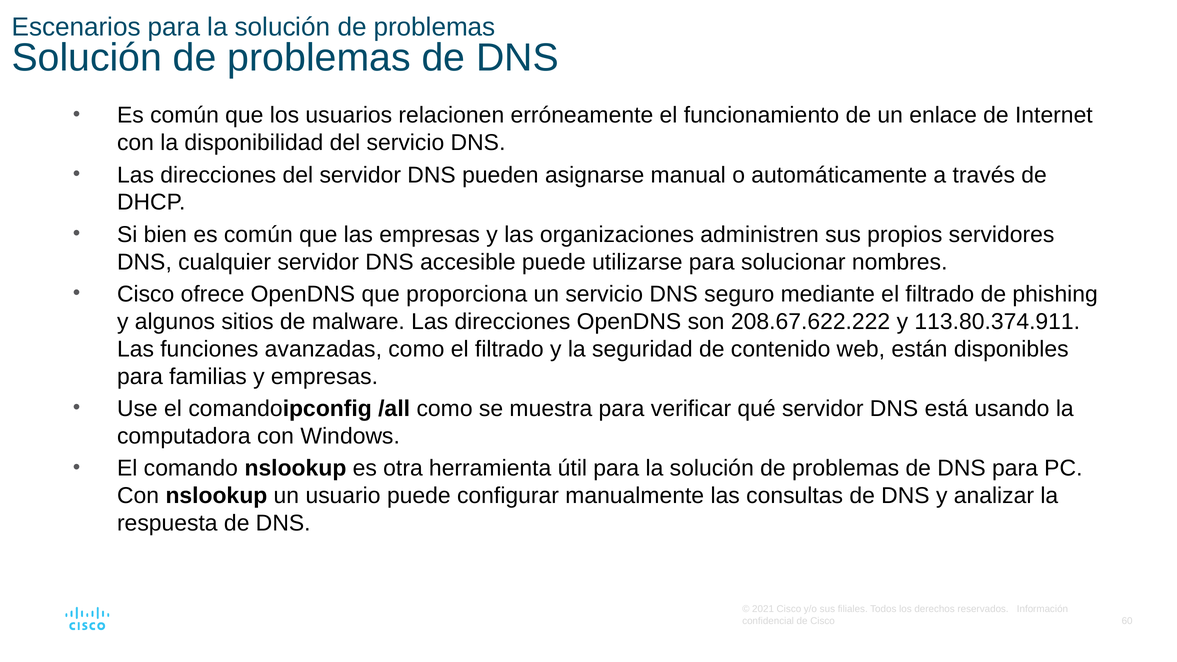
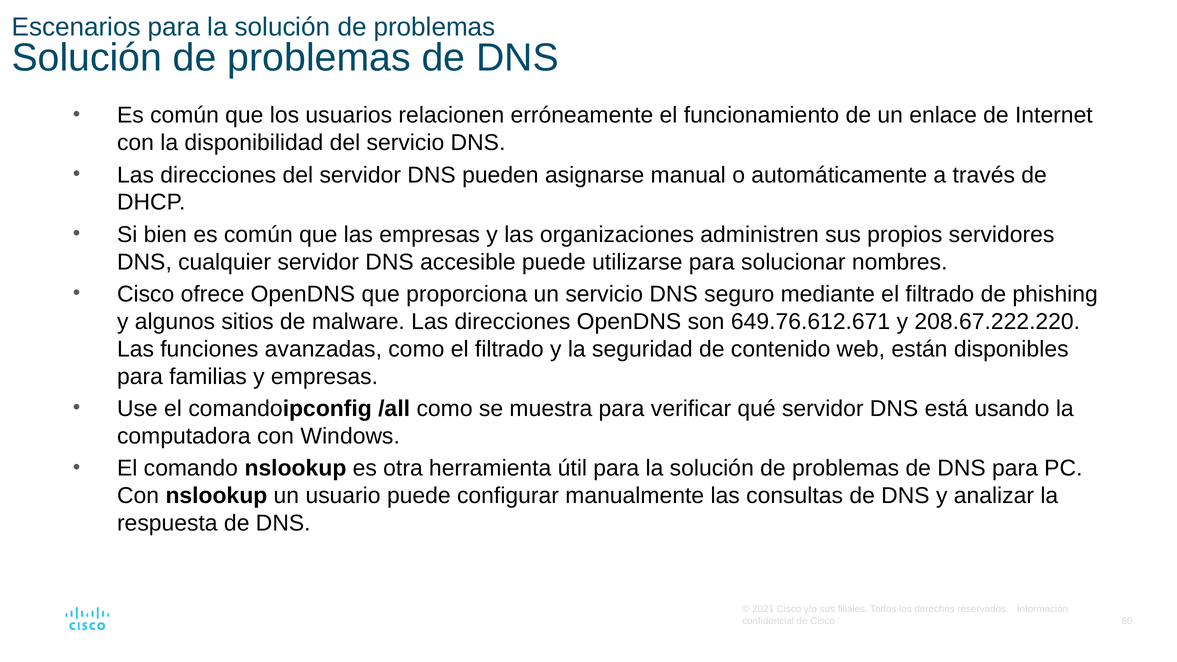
208.67.622.222: 208.67.622.222 -> 649.76.612.671
113.80.374.911: 113.80.374.911 -> 208.67.222.220
